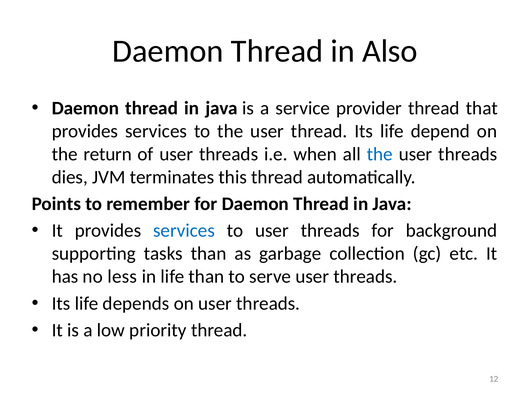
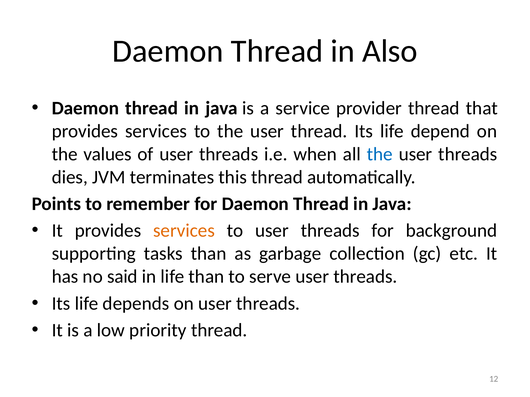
return: return -> values
services at (184, 231) colour: blue -> orange
less: less -> said
